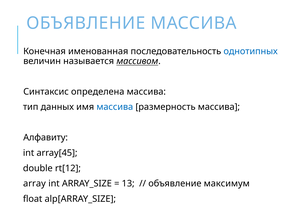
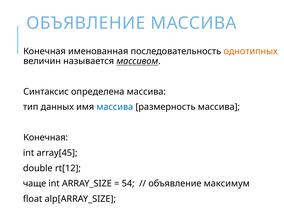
однотипных colour: blue -> orange
Алфавиту at (46, 138): Алфавиту -> Конечная
array: array -> чаще
13: 13 -> 54
